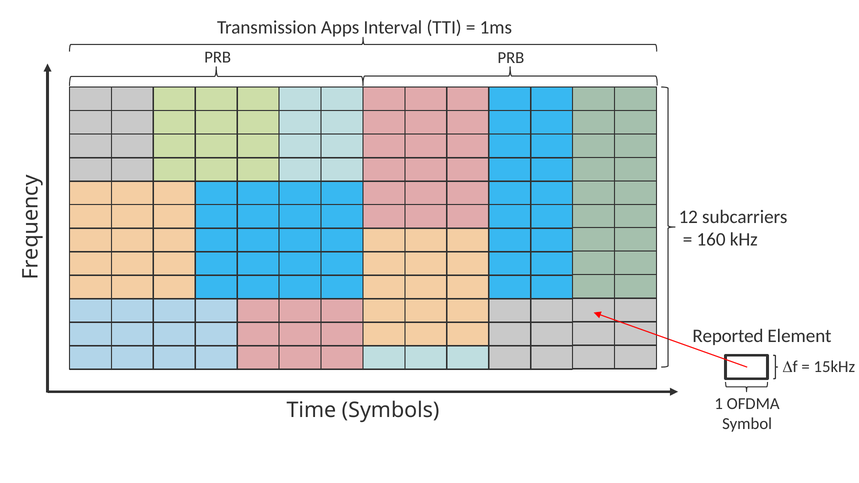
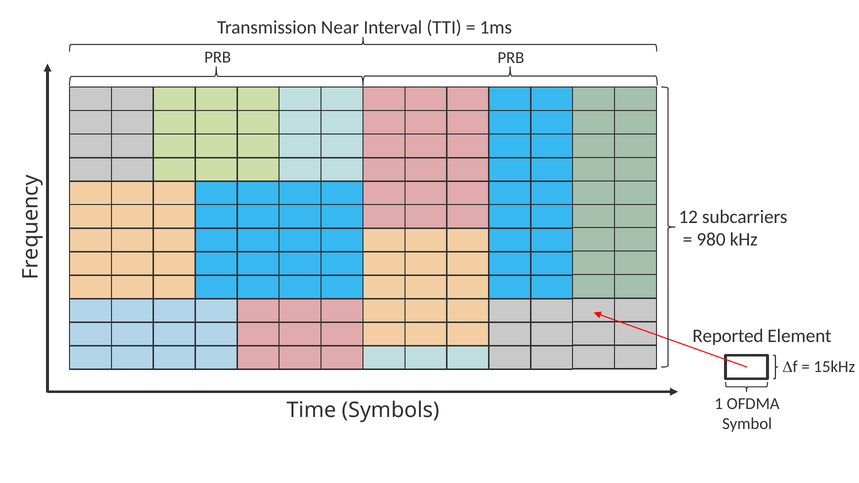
Apps: Apps -> Near
160: 160 -> 980
